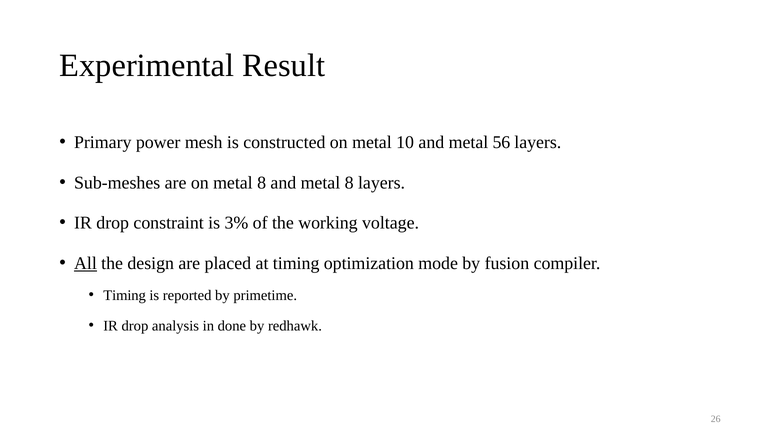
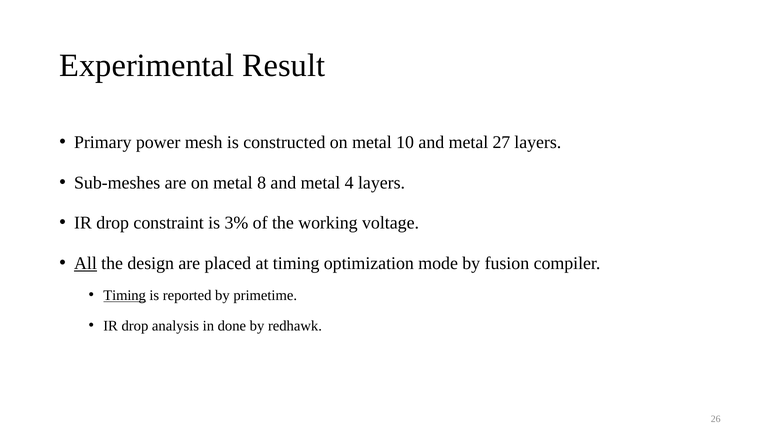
56: 56 -> 27
and metal 8: 8 -> 4
Timing at (125, 295) underline: none -> present
